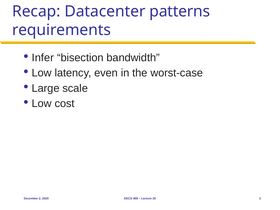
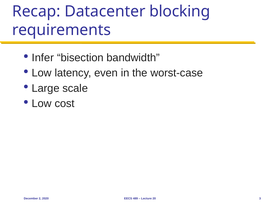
patterns: patterns -> blocking
